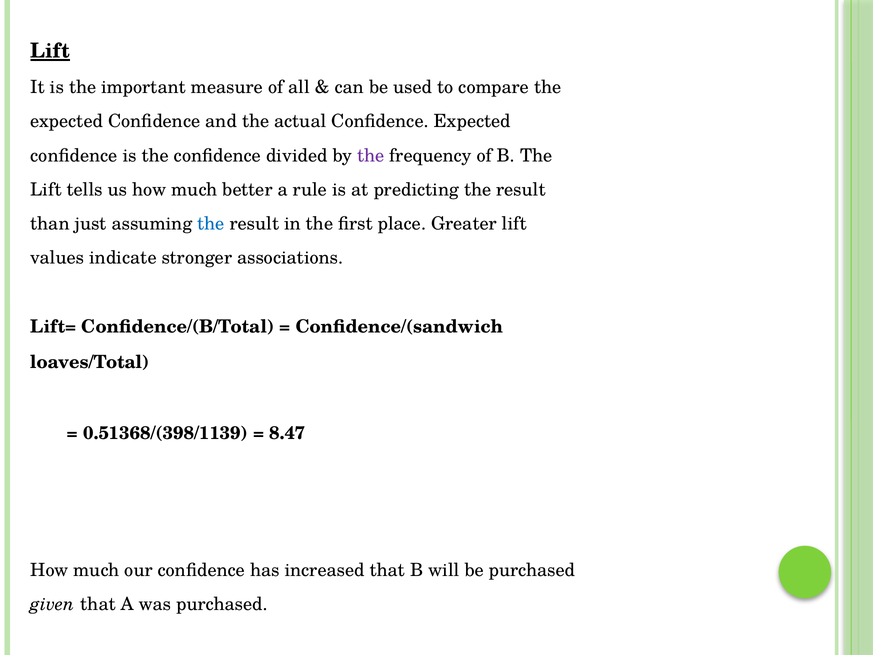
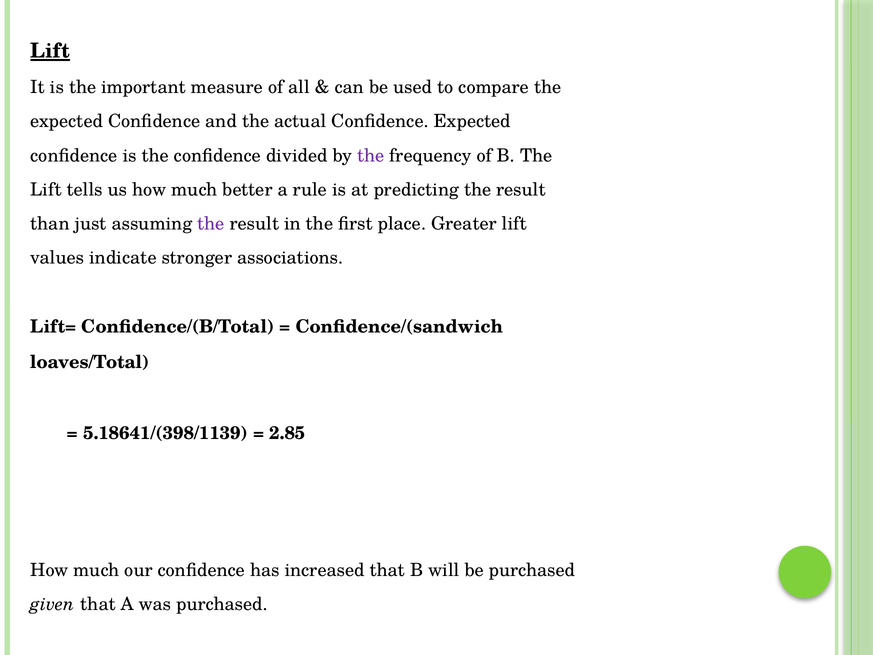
the at (211, 224) colour: blue -> purple
0.51368/(398/1139: 0.51368/(398/1139 -> 5.18641/(398/1139
8.47: 8.47 -> 2.85
